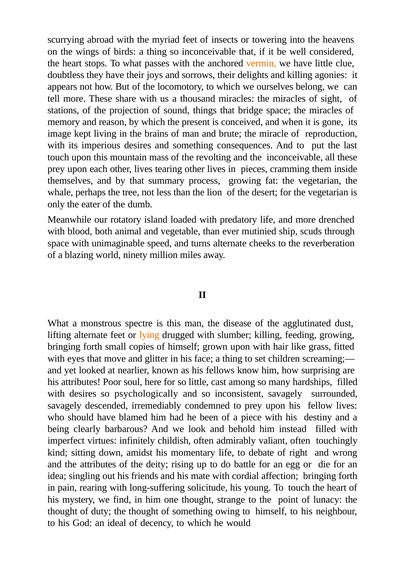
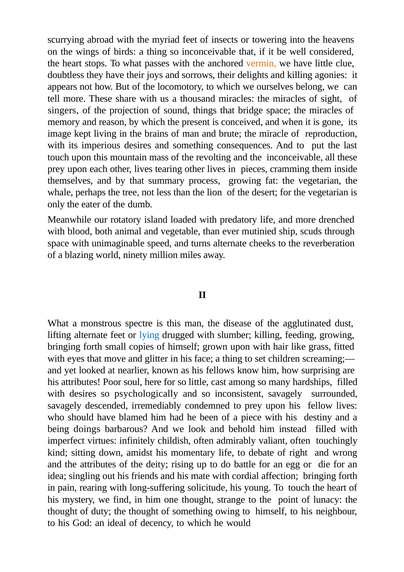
stations: stations -> singers
lying colour: orange -> blue
clearly: clearly -> doings
